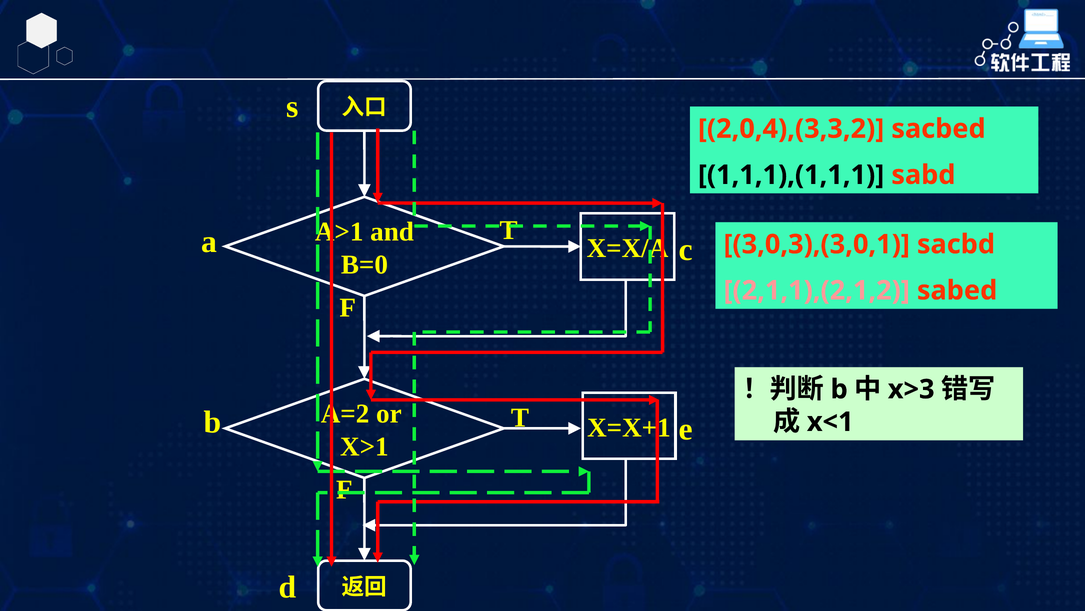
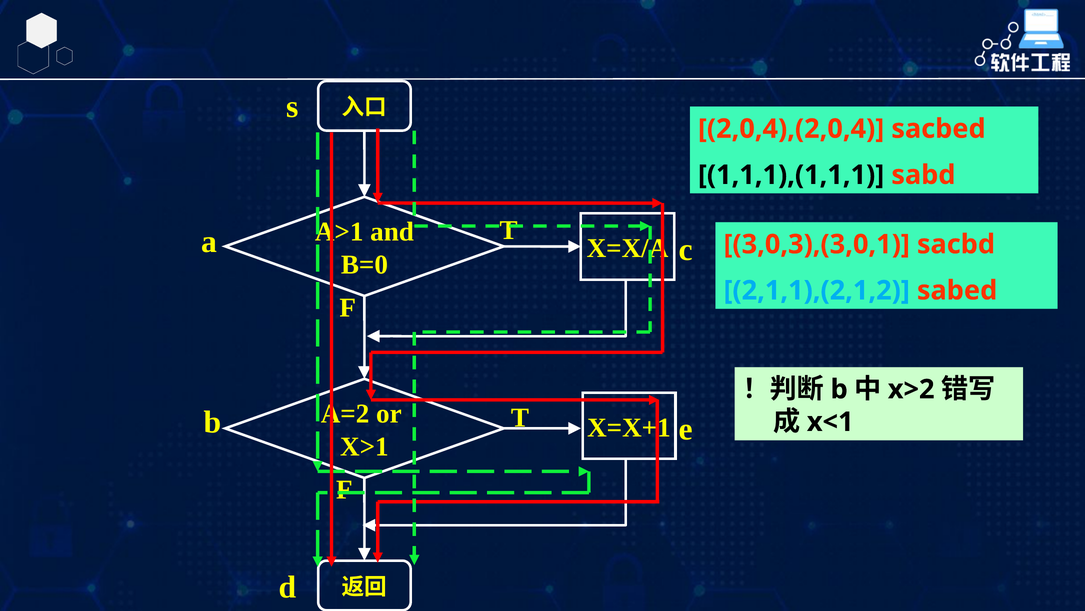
2,0,4),(3,3,2: 2,0,4),(3,3,2 -> 2,0,4),(2,0,4
2,1,1),(2,1,2 colour: pink -> light blue
x>3: x>3 -> x>2
